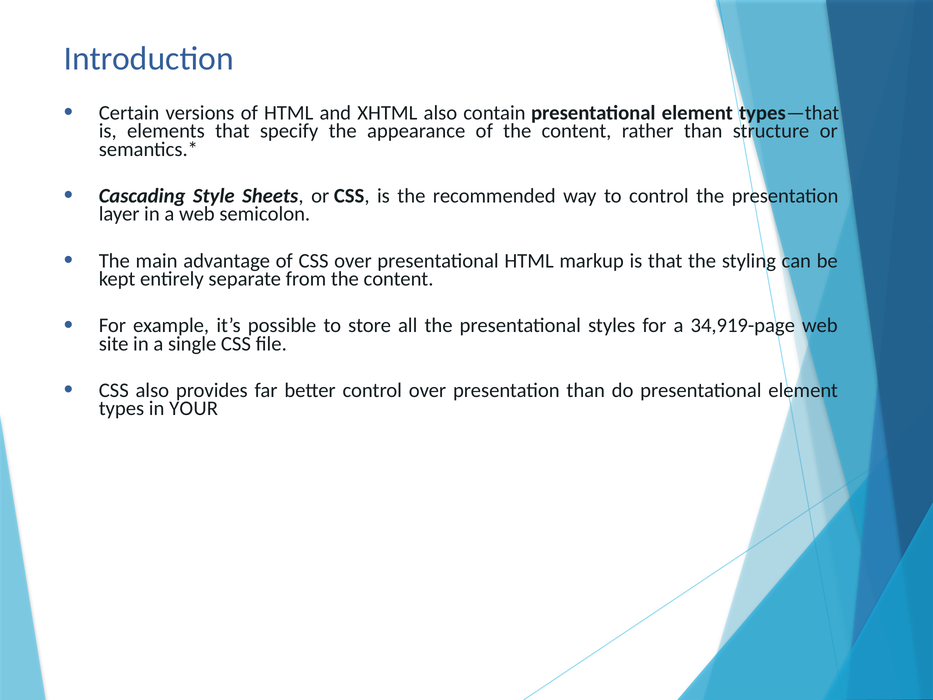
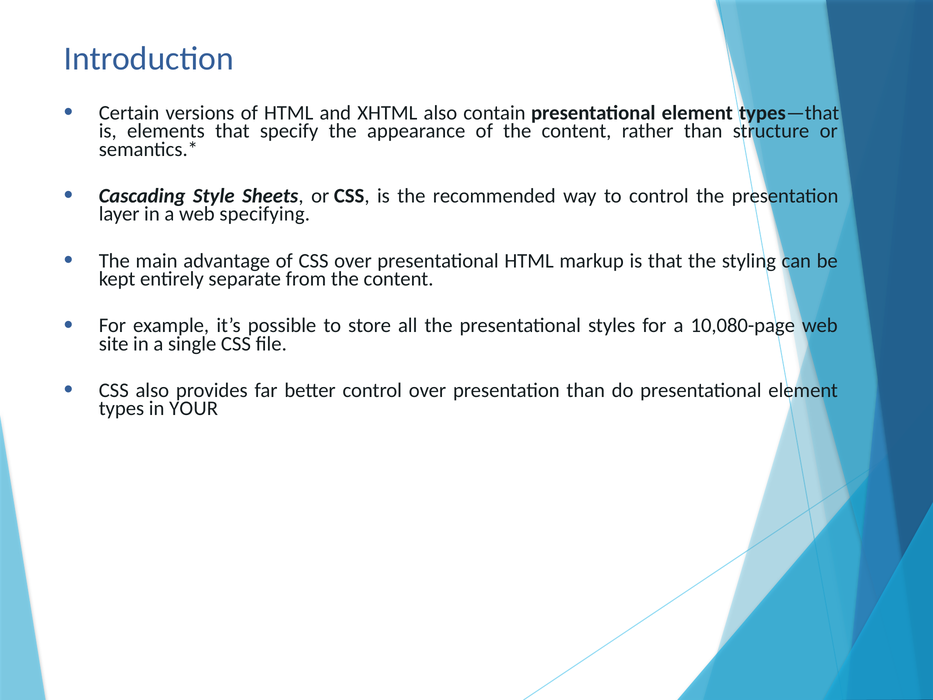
semicolon: semicolon -> specifying
34,919-page: 34,919-page -> 10,080-page
